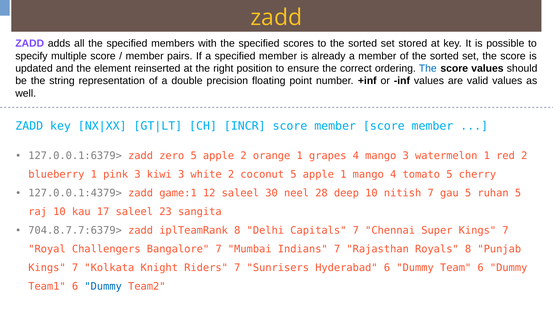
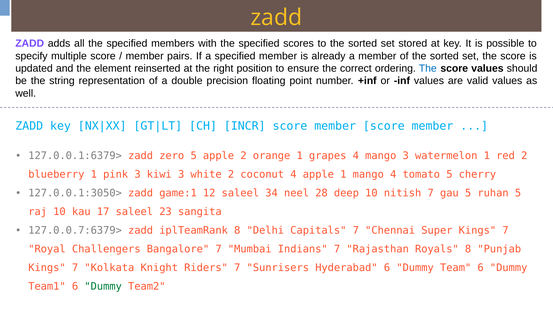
coconut 5: 5 -> 4
127.0.0.1:4379>: 127.0.0.1:4379> -> 127.0.0.1:3050>
30: 30 -> 34
704.8.7.7:6379>: 704.8.7.7:6379> -> 127.0.0.7:6379>
Dummy at (103, 287) colour: blue -> green
